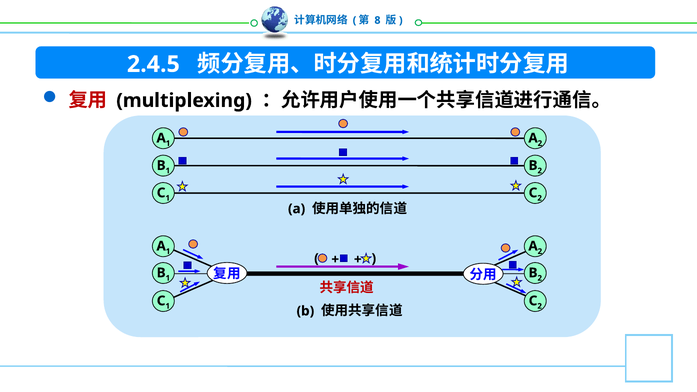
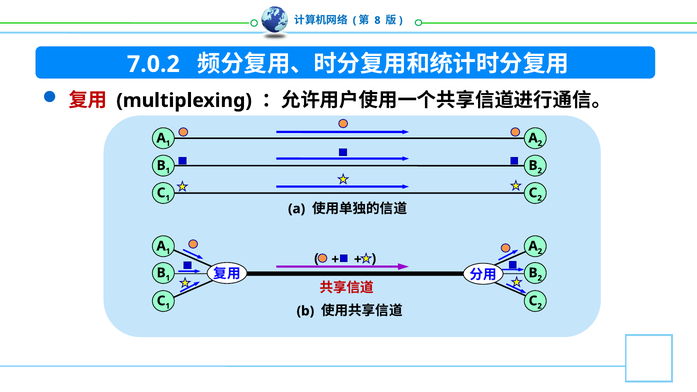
2.4.5: 2.4.5 -> 7.0.2
